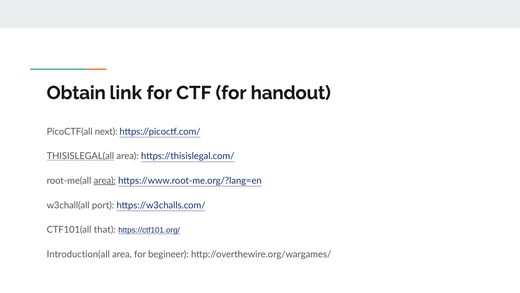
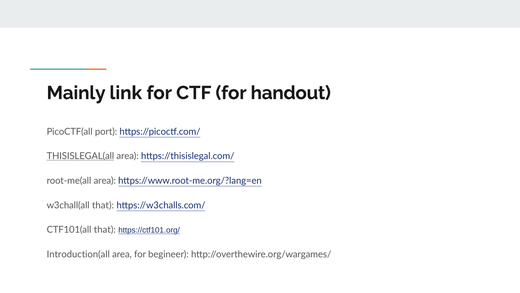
Obtain: Obtain -> Mainly
next: next -> port
area at (105, 180) underline: present -> none
w3chall(all port: port -> that
